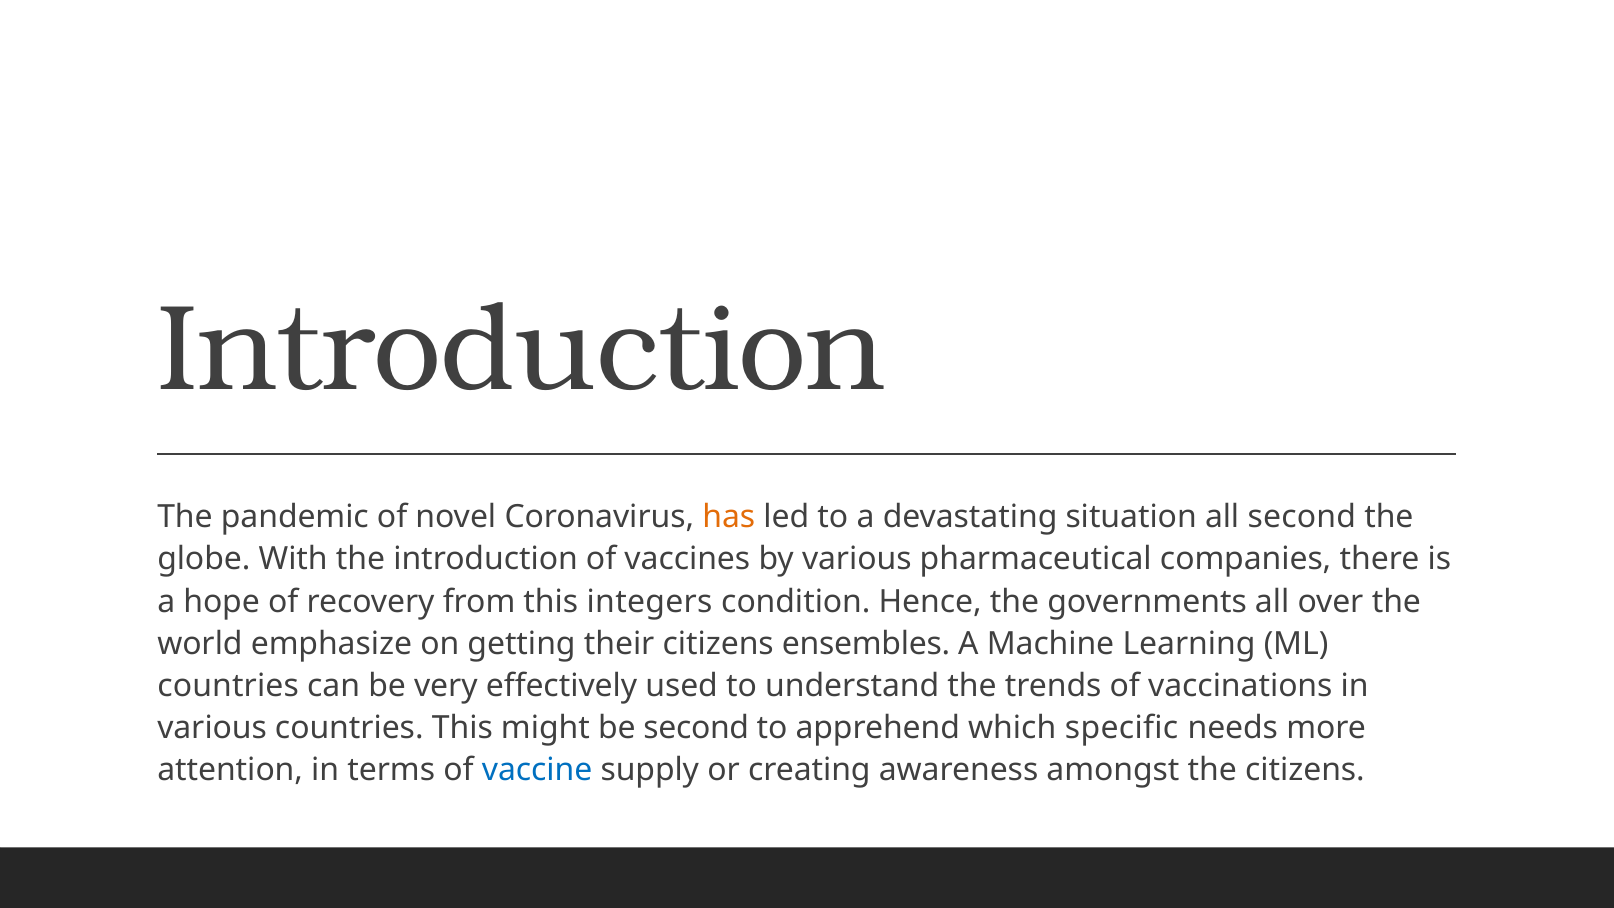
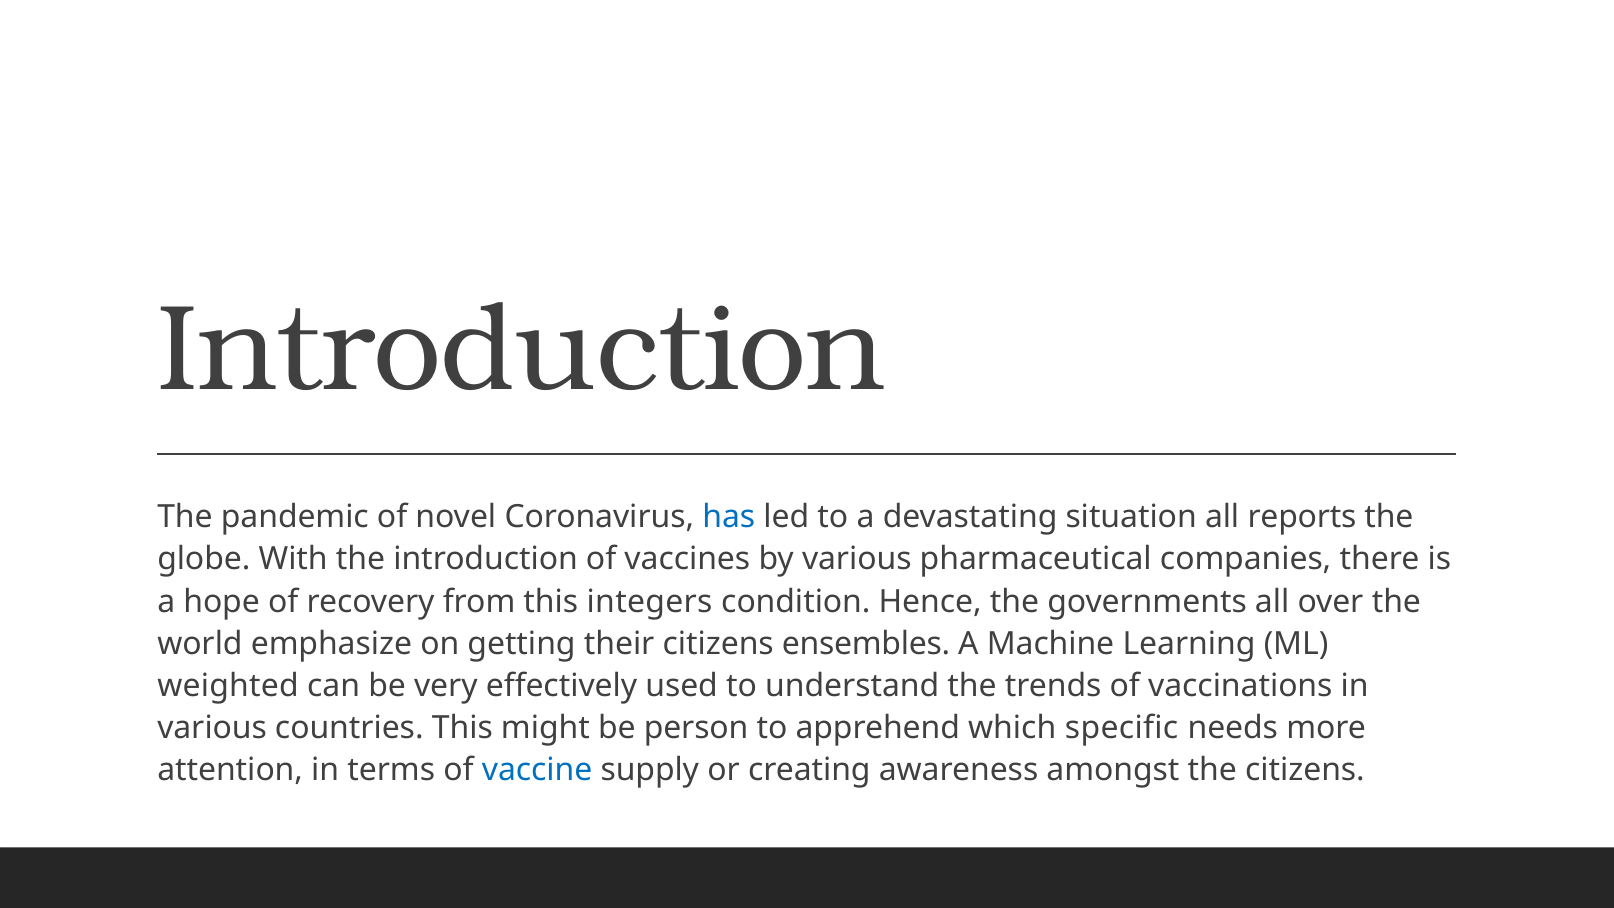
has colour: orange -> blue
all second: second -> reports
countries at (228, 686): countries -> weighted
be second: second -> person
